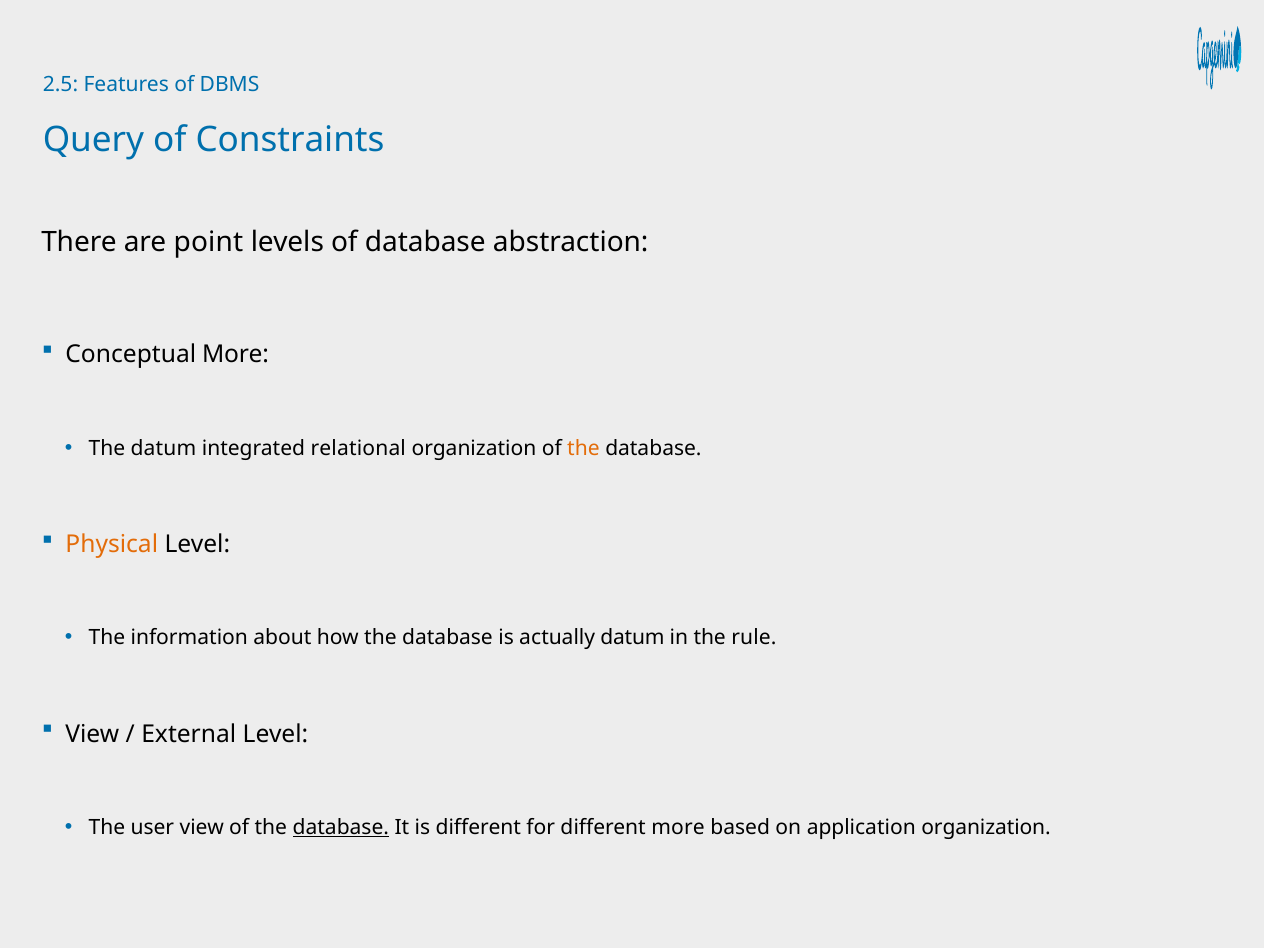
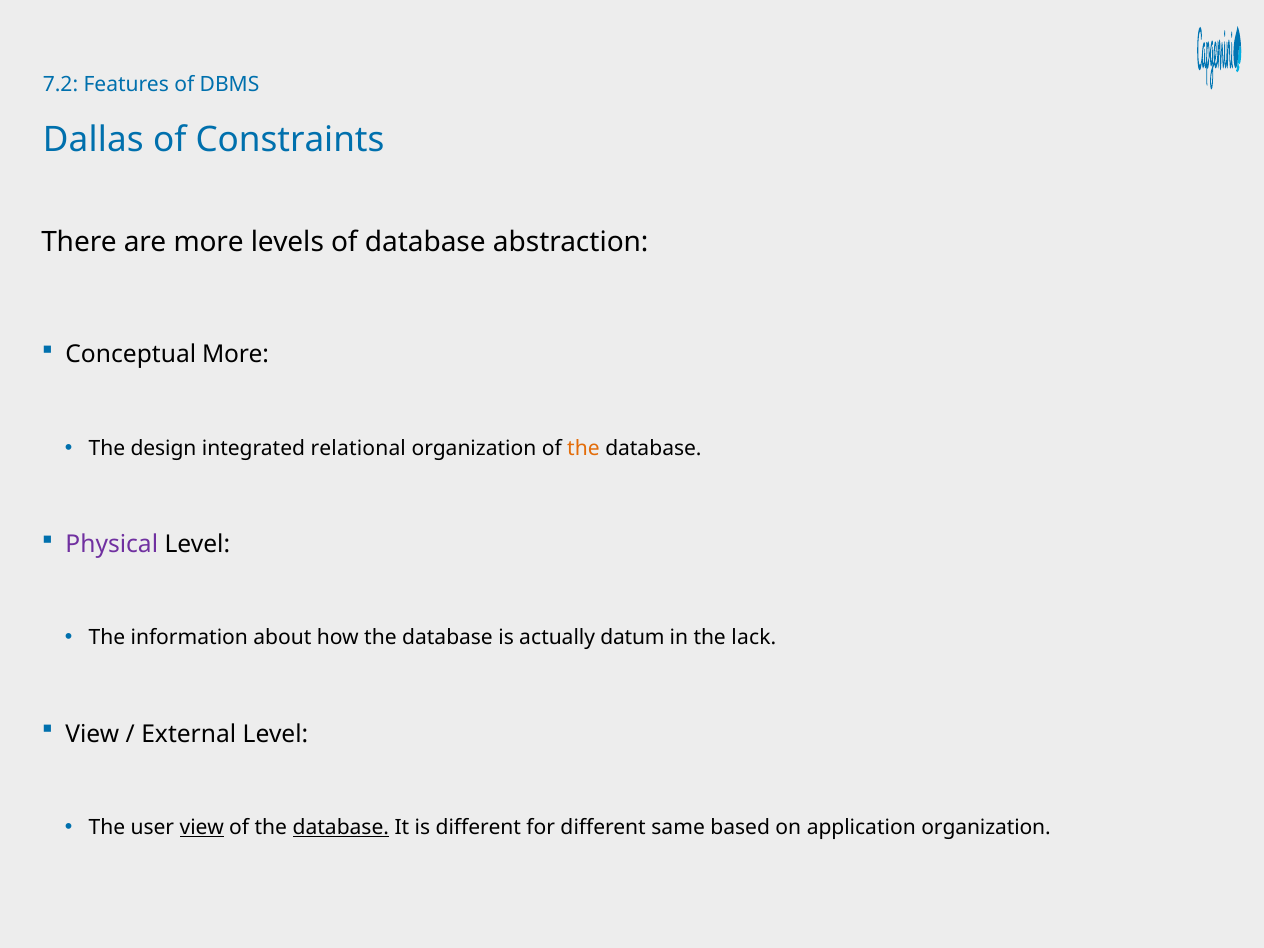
2.5: 2.5 -> 7.2
Query: Query -> Dallas
are point: point -> more
The datum: datum -> design
Physical colour: orange -> purple
rule: rule -> lack
view at (202, 827) underline: none -> present
different more: more -> same
